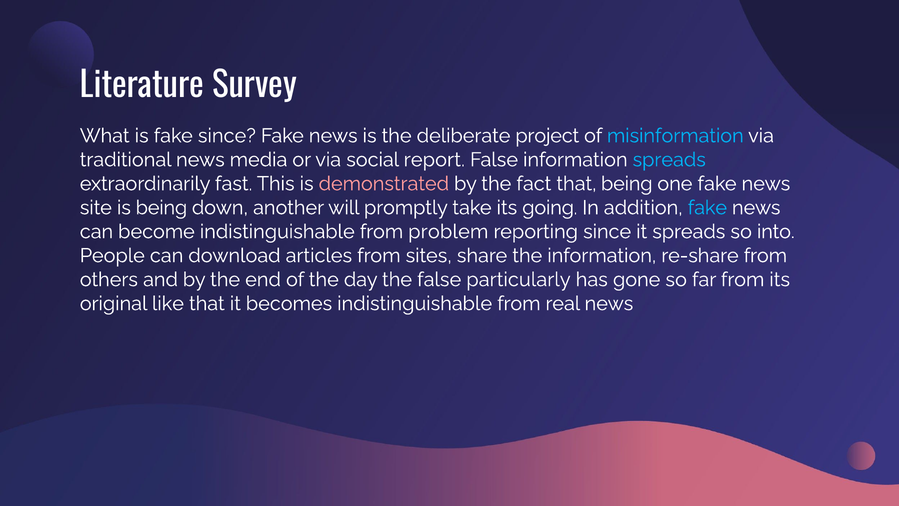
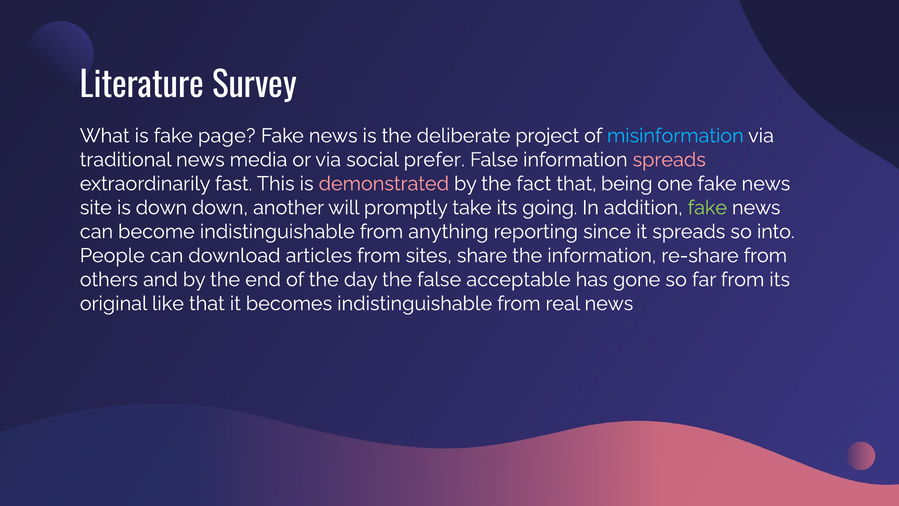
fake since: since -> page
report: report -> prefer
spreads at (669, 160) colour: light blue -> pink
is being: being -> down
fake at (707, 208) colour: light blue -> light green
problem: problem -> anything
particularly: particularly -> acceptable
